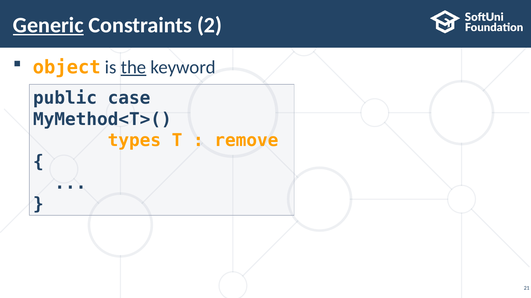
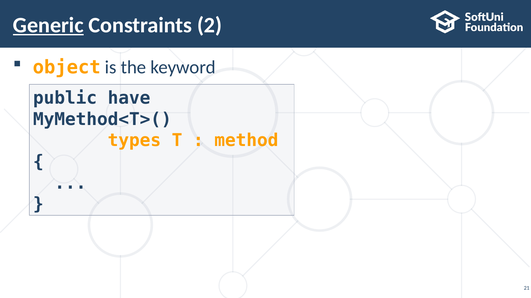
the underline: present -> none
case: case -> have
remove: remove -> method
